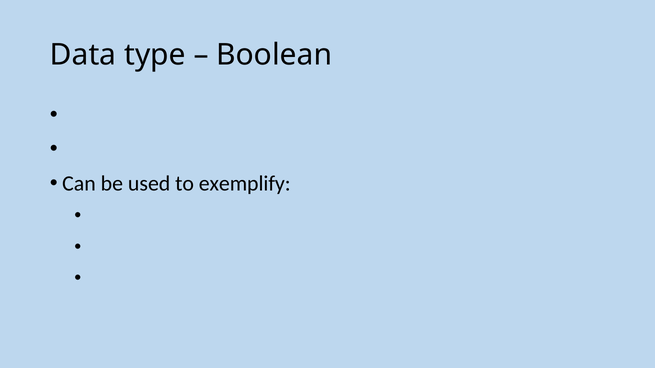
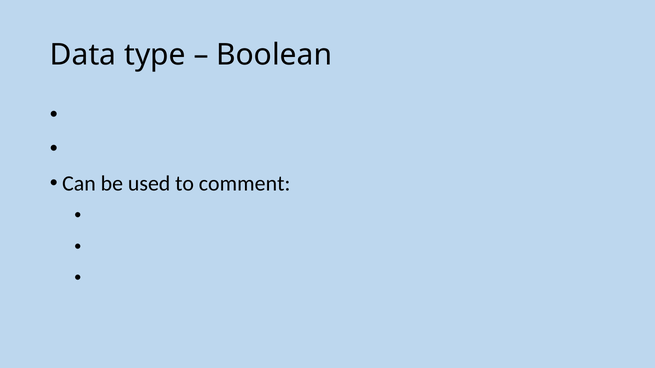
exemplify: exemplify -> comment
